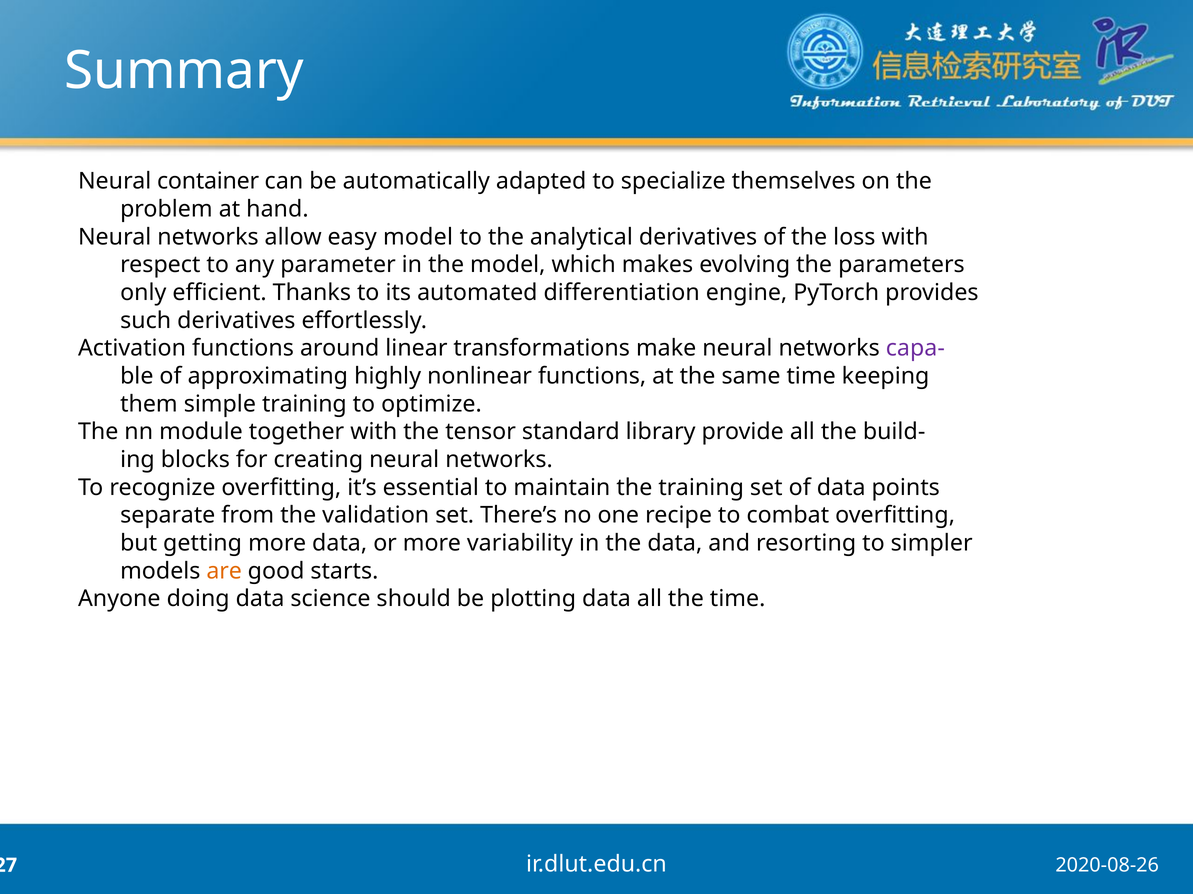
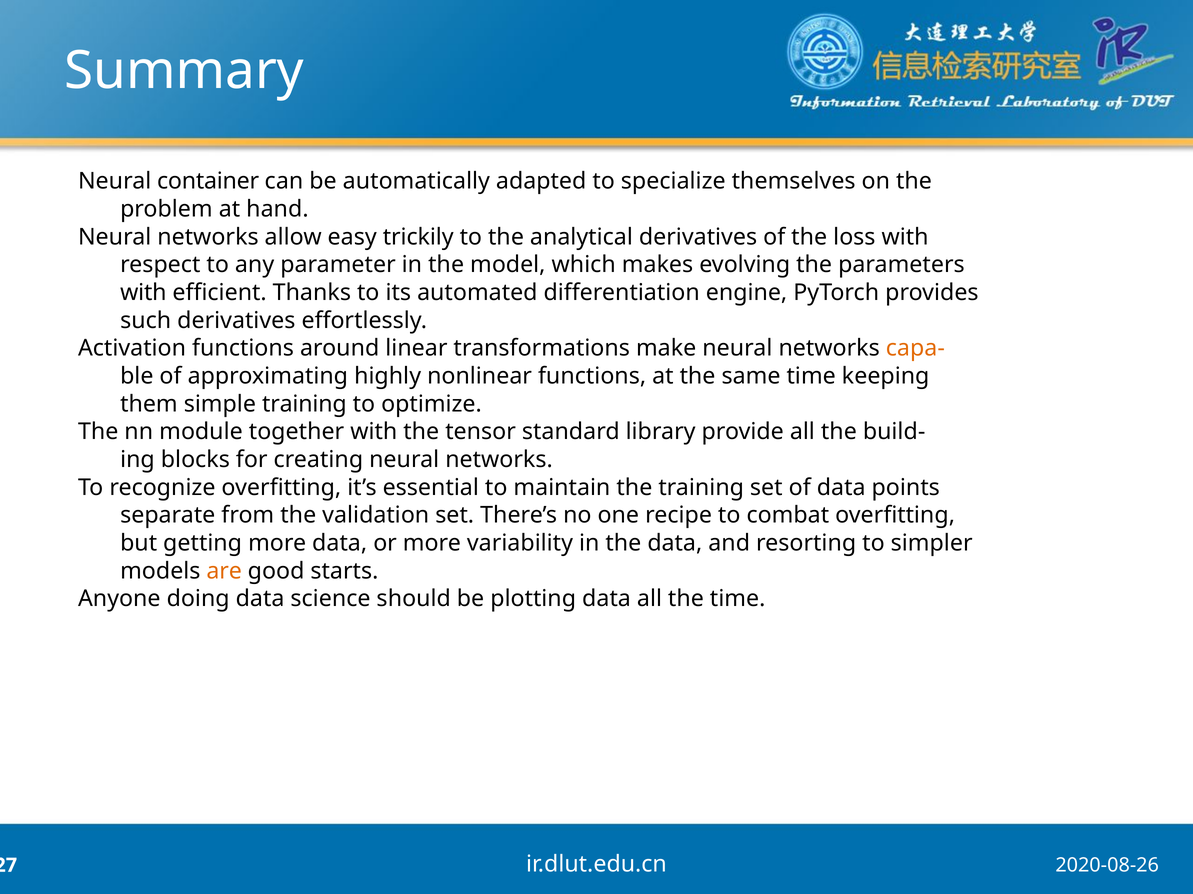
easy model: model -> trickily
only at (143, 293): only -> with
capa- colour: purple -> orange
